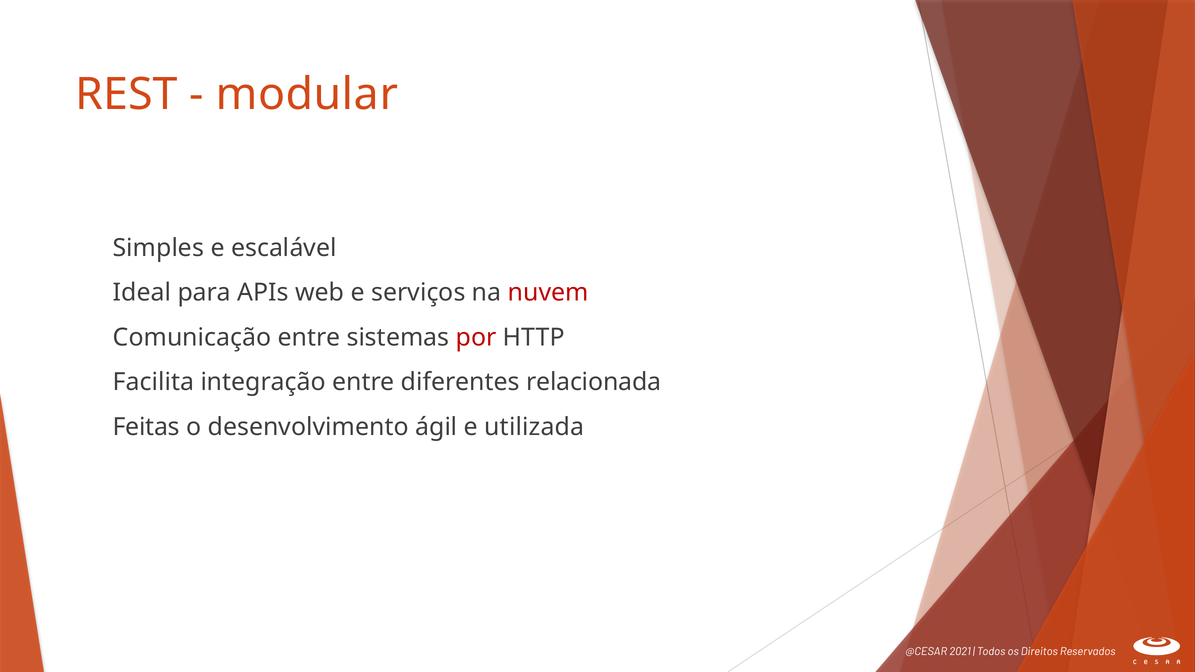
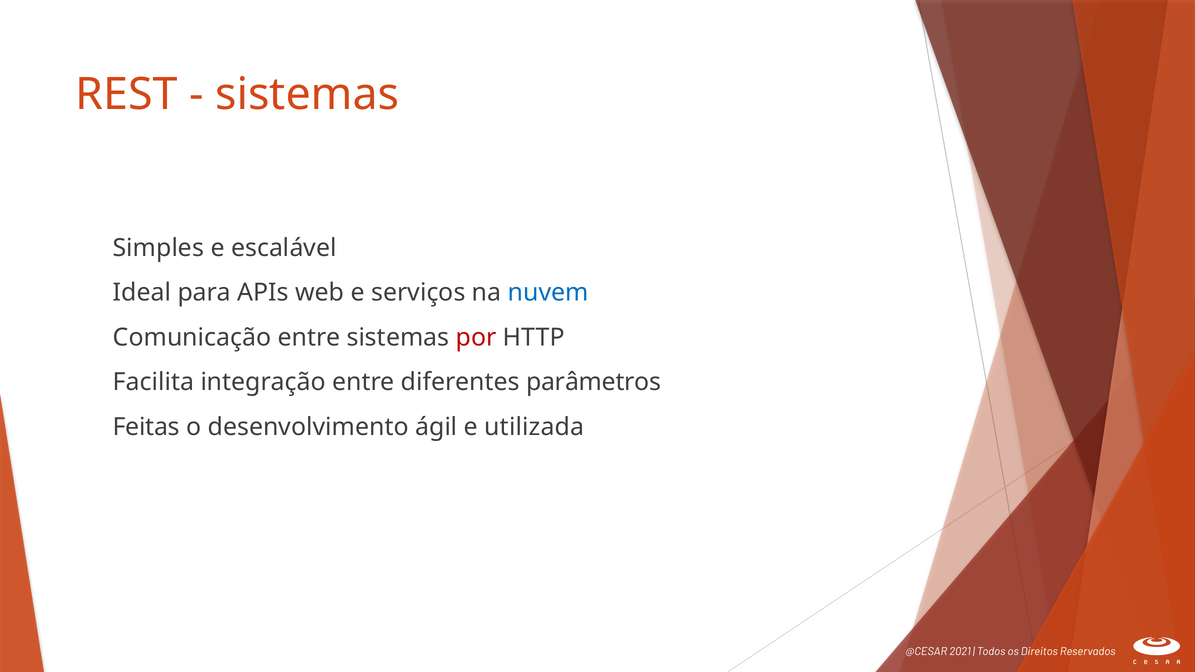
modular at (307, 94): modular -> sistemas
nuvem colour: red -> blue
relacionada: relacionada -> parâmetros
